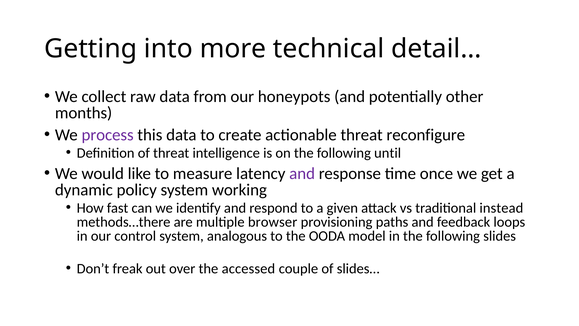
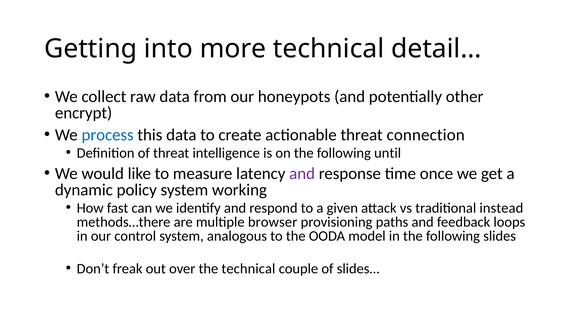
months: months -> encrypt
process colour: purple -> blue
reconfigure: reconfigure -> connection
the accessed: accessed -> technical
